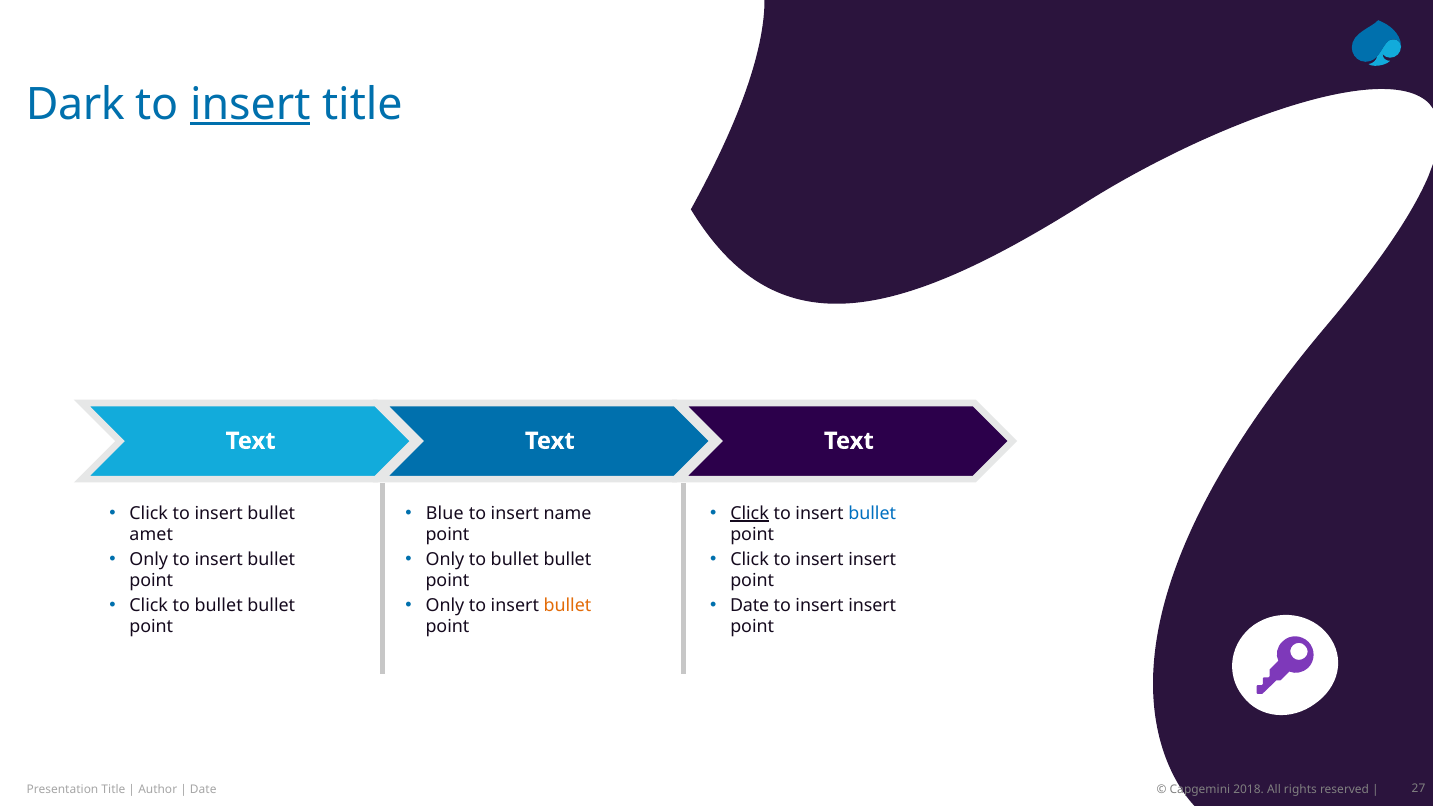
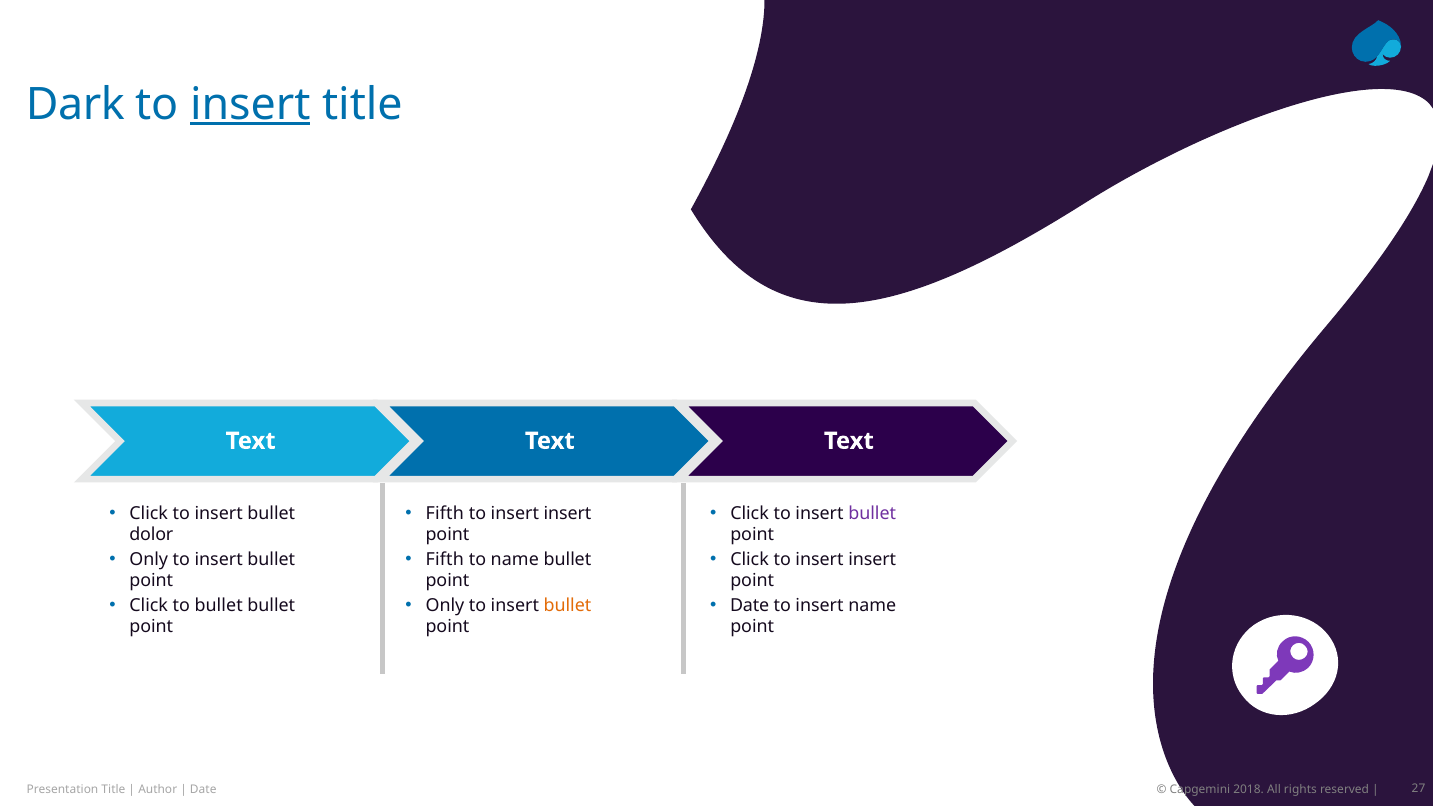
Blue at (445, 513): Blue -> Fifth
name at (568, 513): name -> insert
Click at (750, 513) underline: present -> none
bullet at (872, 513) colour: blue -> purple
amet: amet -> dolor
Only at (445, 559): Only -> Fifth
bullet at (515, 559): bullet -> name
insert at (872, 605): insert -> name
